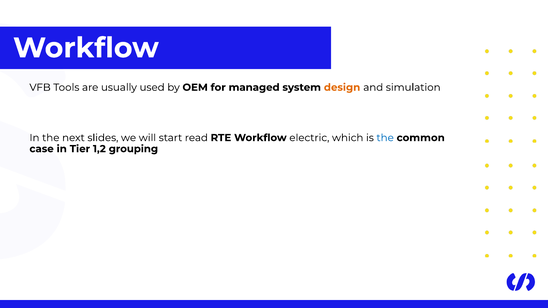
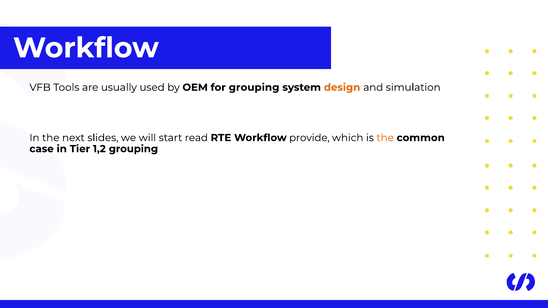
for managed: managed -> grouping
electric: electric -> provide
the at (385, 138) colour: blue -> orange
